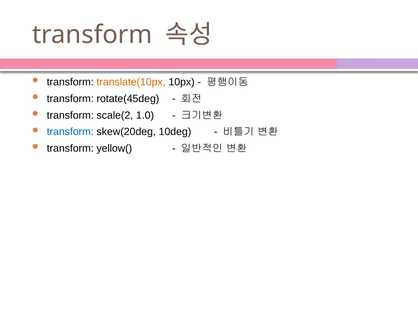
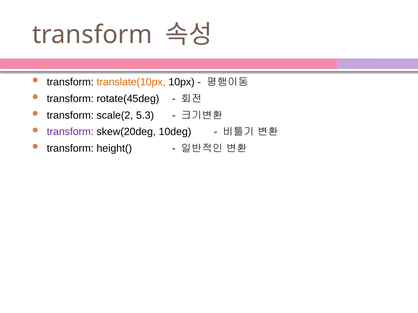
1.0: 1.0 -> 5.3
transform at (70, 132) colour: blue -> purple
yellow(: yellow( -> height(
